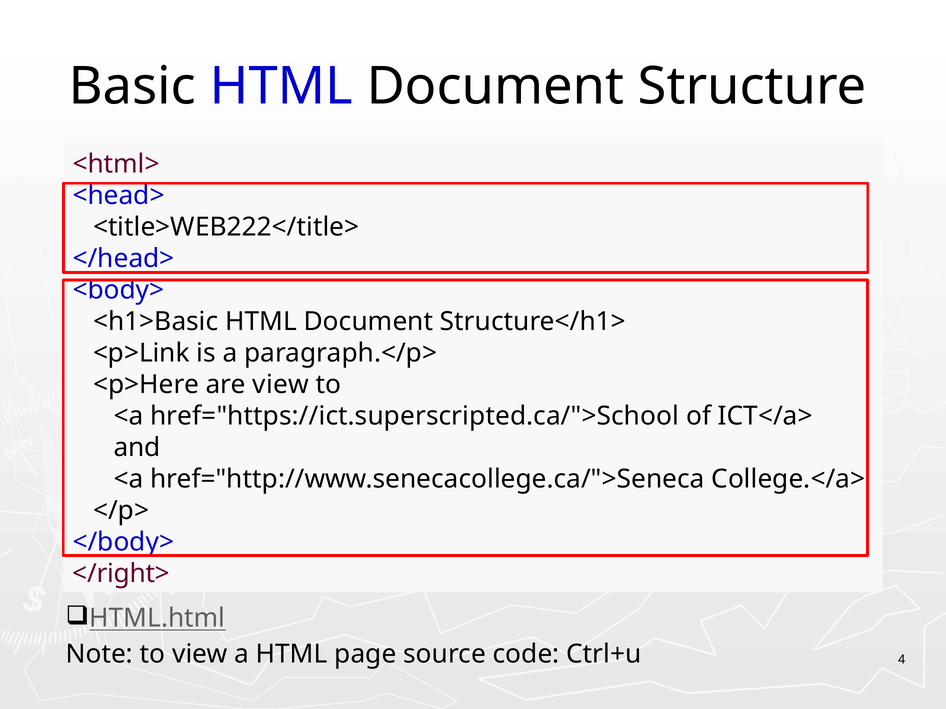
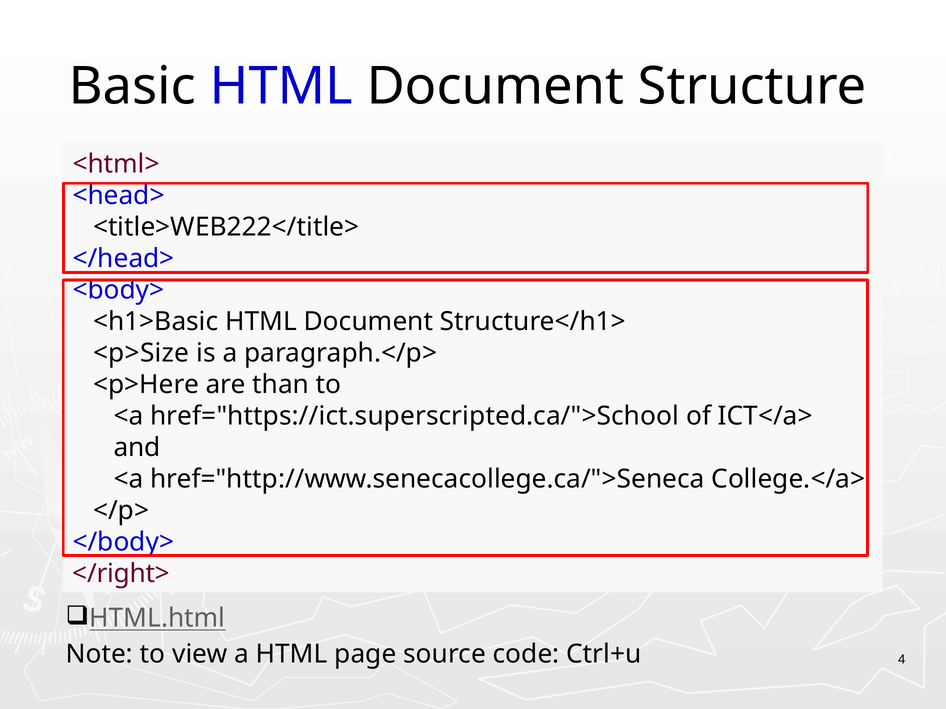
<p>Link: <p>Link -> <p>Size
are view: view -> than
